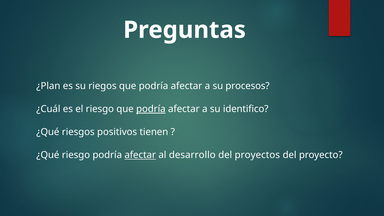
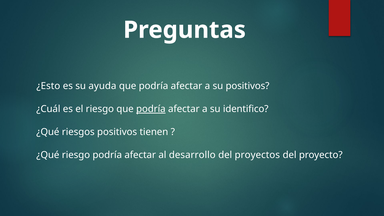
¿Plan: ¿Plan -> ¿Esto
riegos: riegos -> ayuda
su procesos: procesos -> positivos
afectar at (140, 155) underline: present -> none
